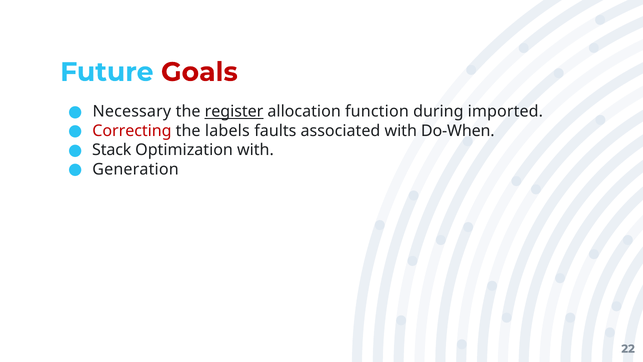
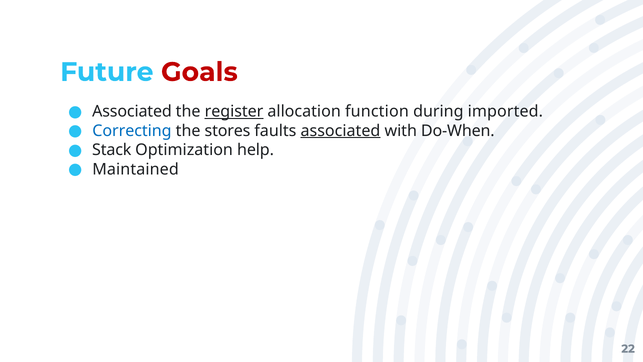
Necessary at (132, 111): Necessary -> Associated
Correcting colour: red -> blue
labels: labels -> stores
associated at (340, 131) underline: none -> present
Optimization with: with -> help
Generation: Generation -> Maintained
